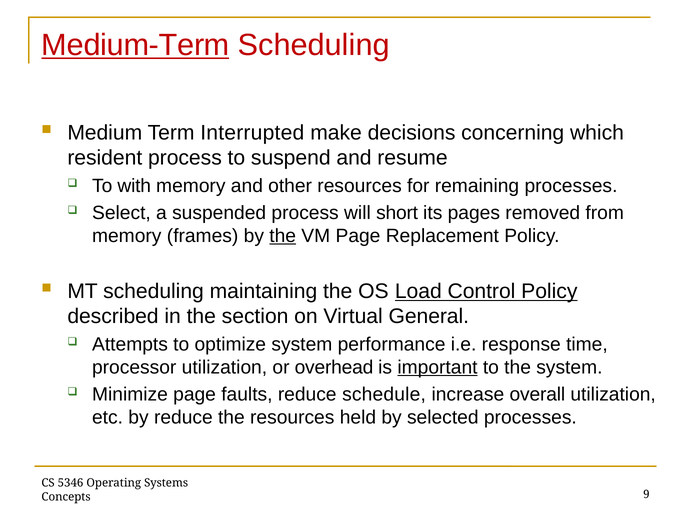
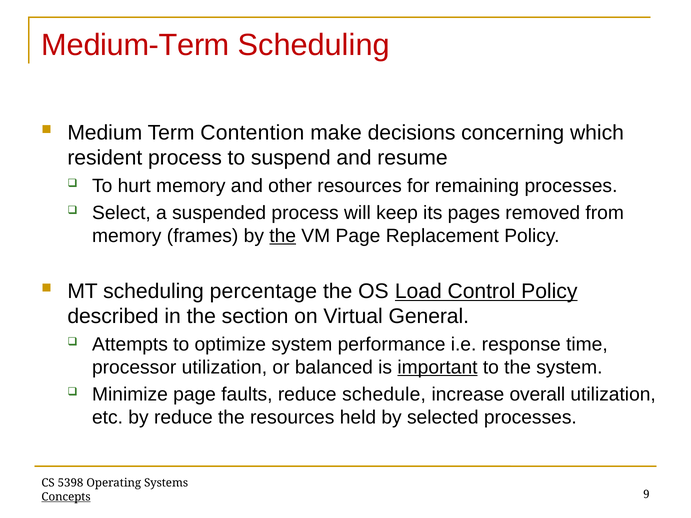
Medium-Term underline: present -> none
Interrupted: Interrupted -> Contention
with: with -> hurt
short: short -> keep
maintaining: maintaining -> percentage
overhead: overhead -> balanced
5346: 5346 -> 5398
Concepts underline: none -> present
